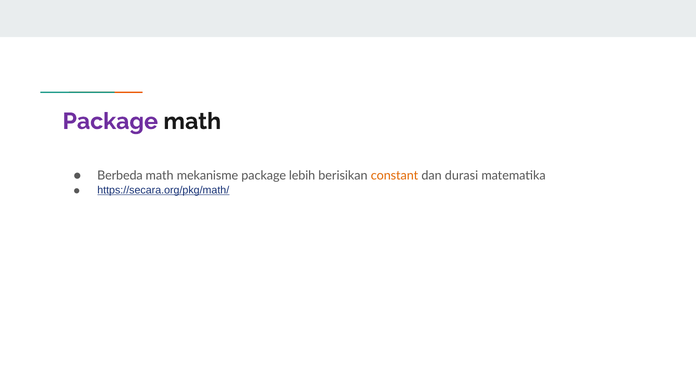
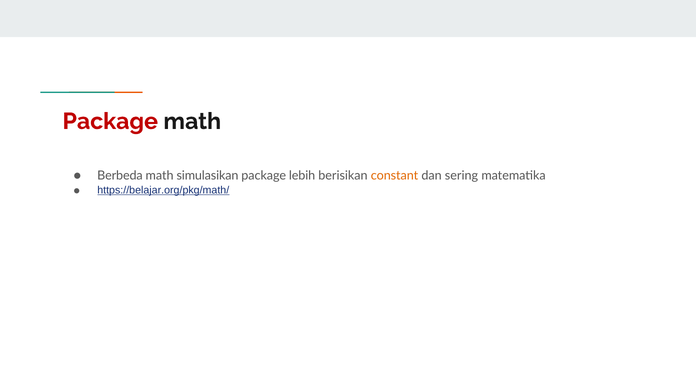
Package at (110, 121) colour: purple -> red
mekanisme: mekanisme -> simulasikan
durasi: durasi -> sering
https://secara.org/pkg/math/: https://secara.org/pkg/math/ -> https://belajar.org/pkg/math/
